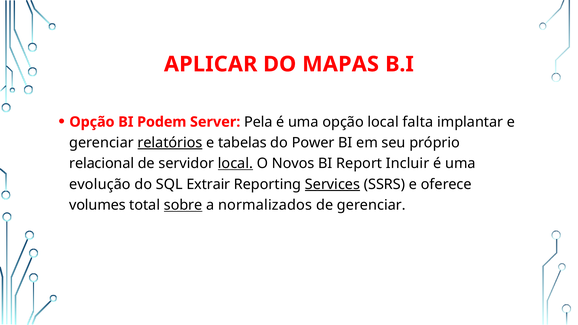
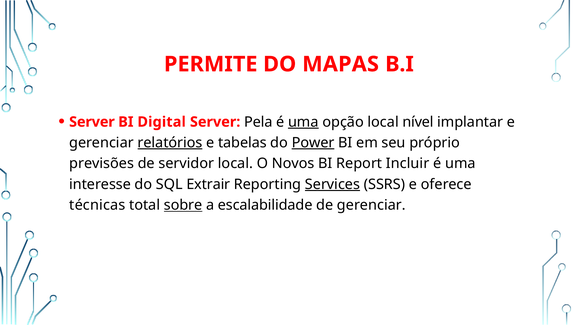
APLICAR: APLICAR -> PERMITE
Opção at (92, 122): Opção -> Server
Podem: Podem -> Digital
uma at (303, 122) underline: none -> present
falta: falta -> nível
Power underline: none -> present
relacional: relacional -> previsões
local at (235, 164) underline: present -> none
evolução: evolução -> interesse
volumes: volumes -> técnicas
normalizados: normalizados -> escalabilidade
